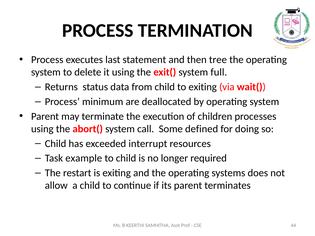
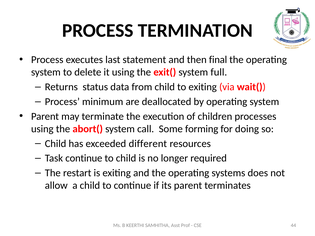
tree: tree -> final
defined: defined -> forming
interrupt: interrupt -> different
Task example: example -> continue
